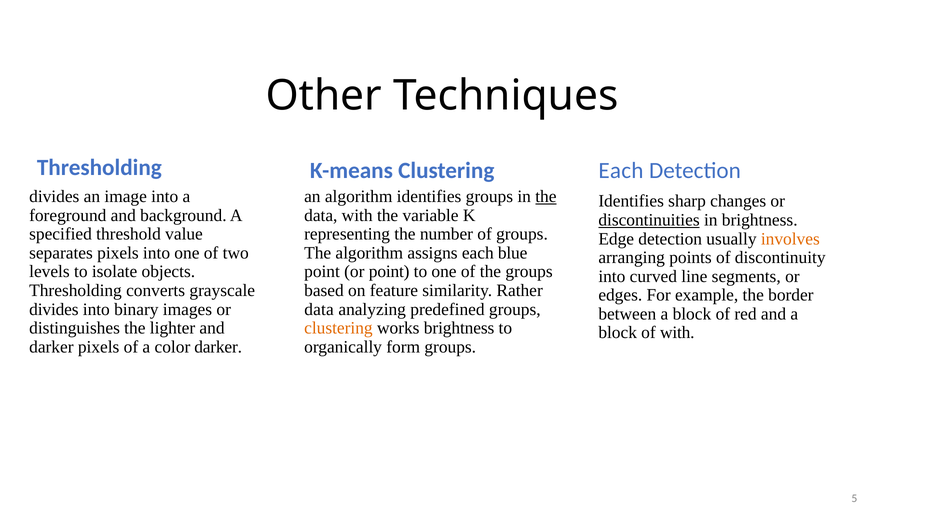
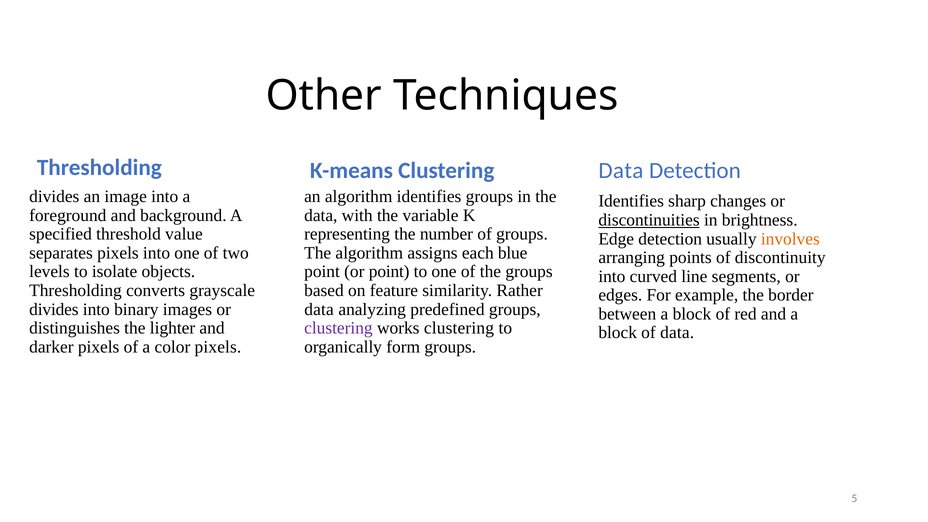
Each at (621, 171): Each -> Data
the at (546, 197) underline: present -> none
clustering at (338, 328) colour: orange -> purple
works brightness: brightness -> clustering
of with: with -> data
color darker: darker -> pixels
